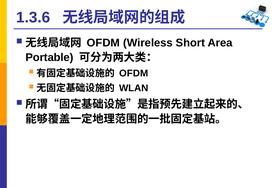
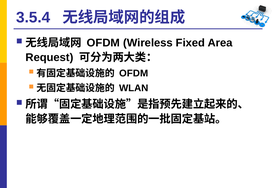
1.3.6: 1.3.6 -> 3.5.4
Short: Short -> Fixed
Portable: Portable -> Request
